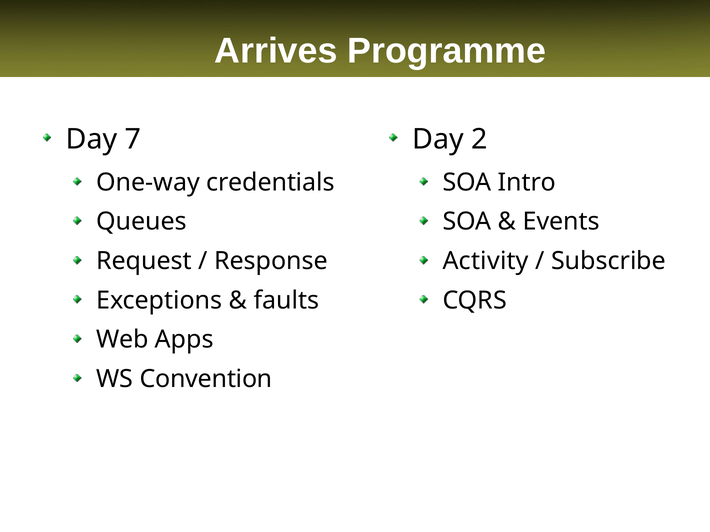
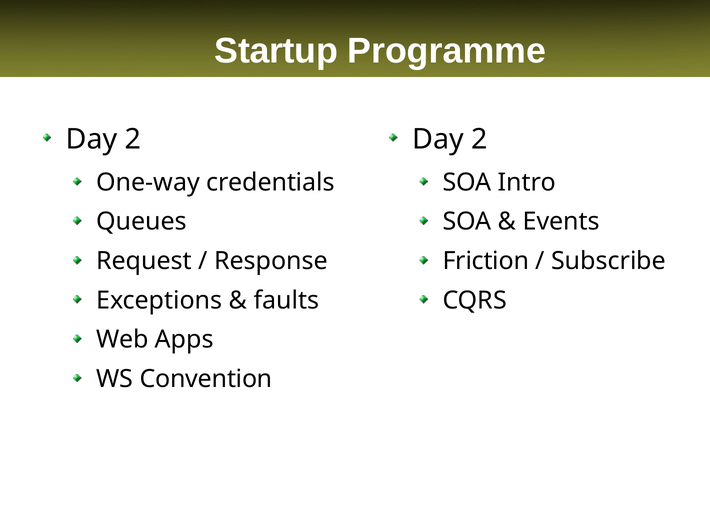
Arrives: Arrives -> Startup
7 at (133, 139): 7 -> 2
Activity: Activity -> Friction
